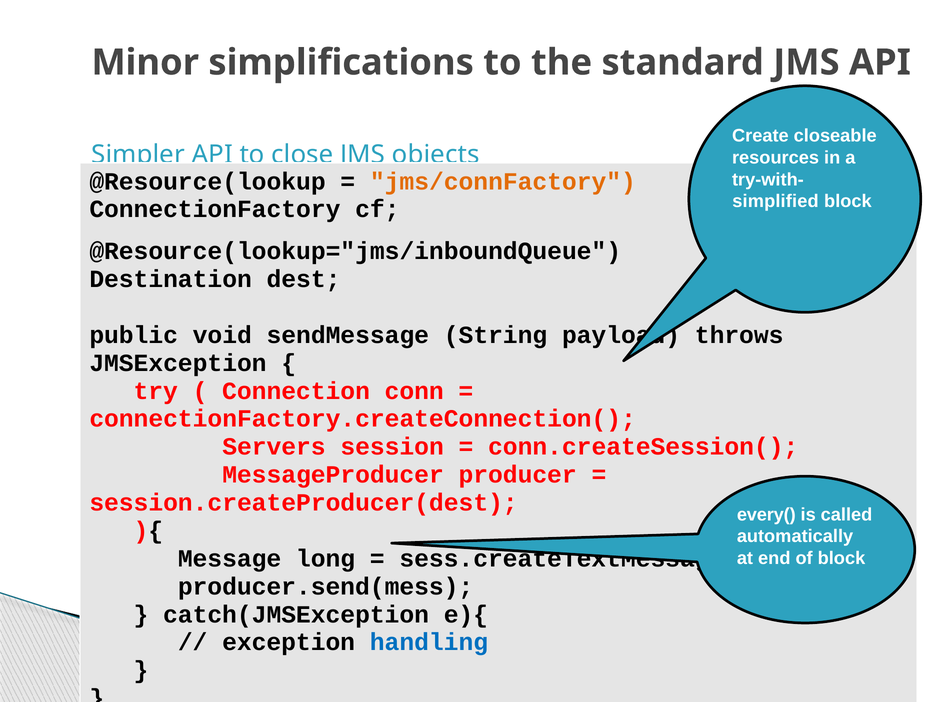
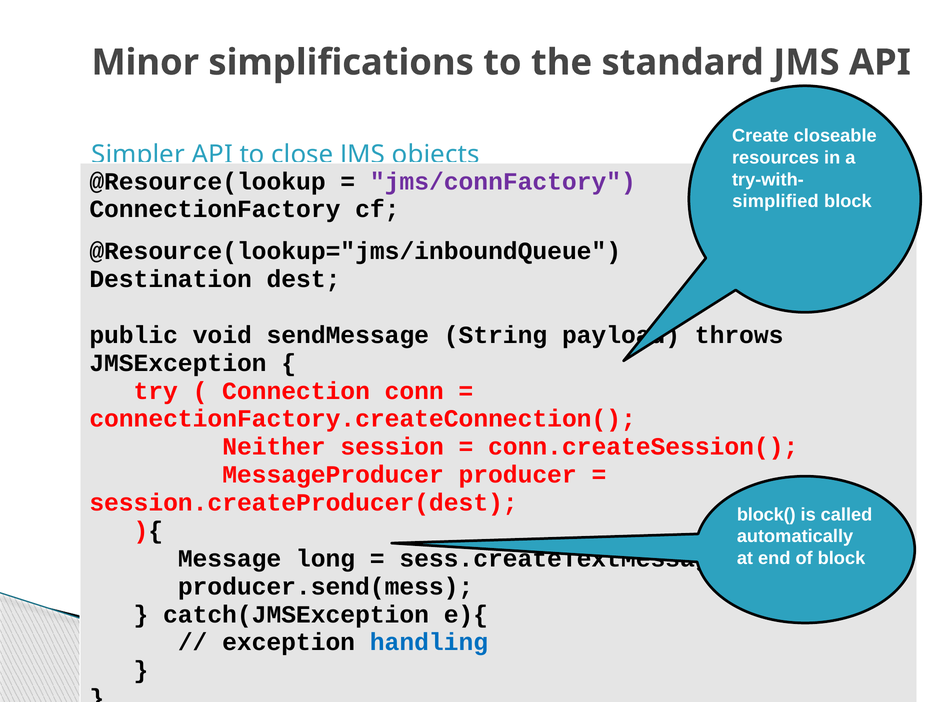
jms/connFactory colour: orange -> purple
Servers: Servers -> Neither
every(: every( -> block(
